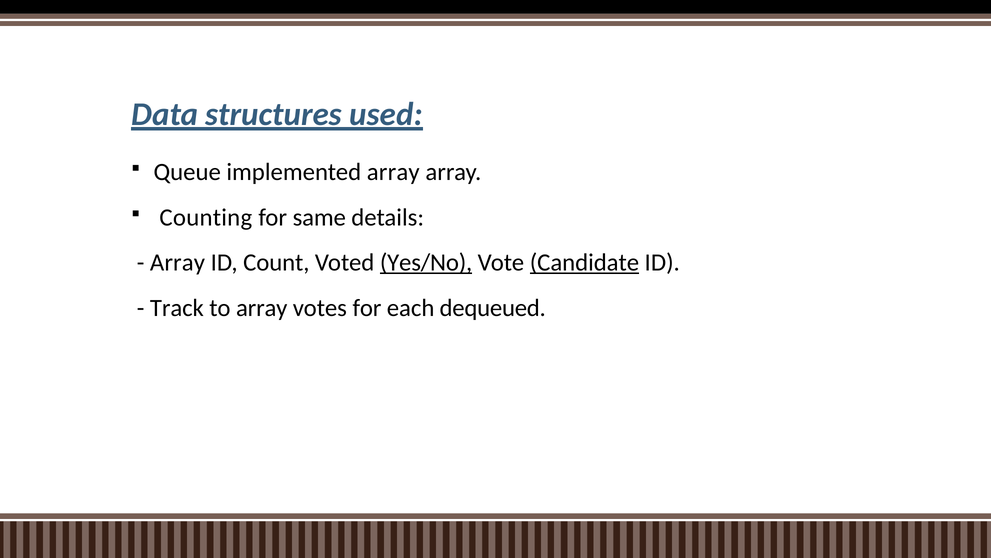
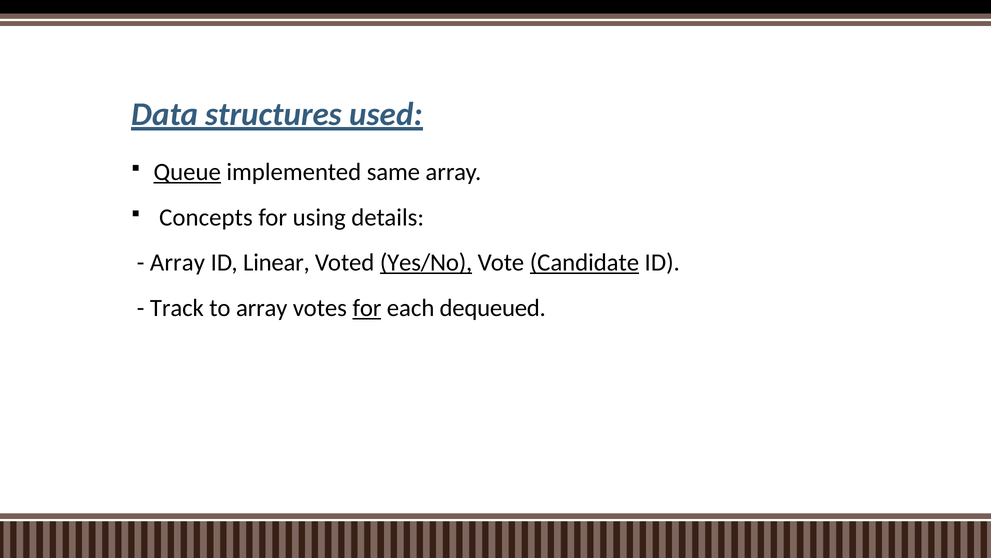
Queue underline: none -> present
implemented array: array -> same
Counting: Counting -> Concepts
same: same -> using
Count: Count -> Linear
for at (367, 308) underline: none -> present
